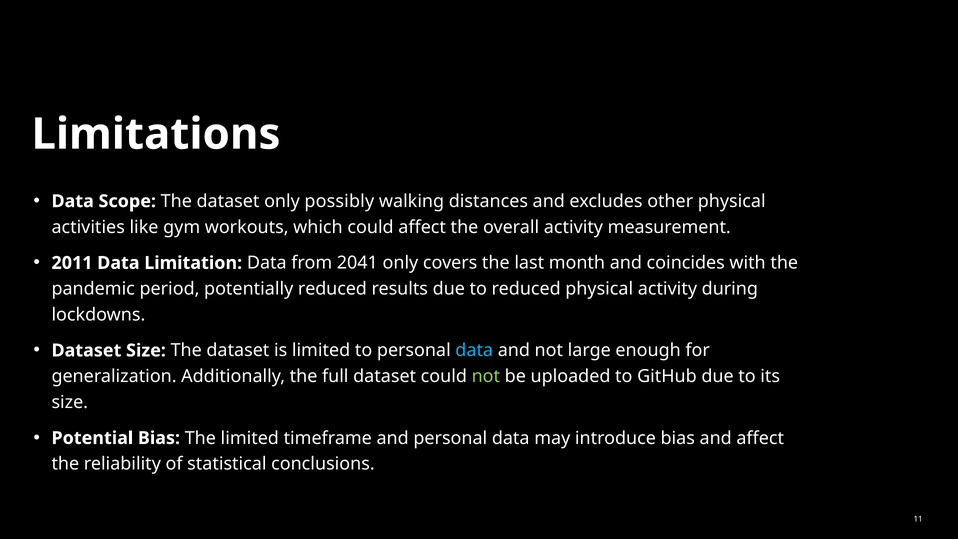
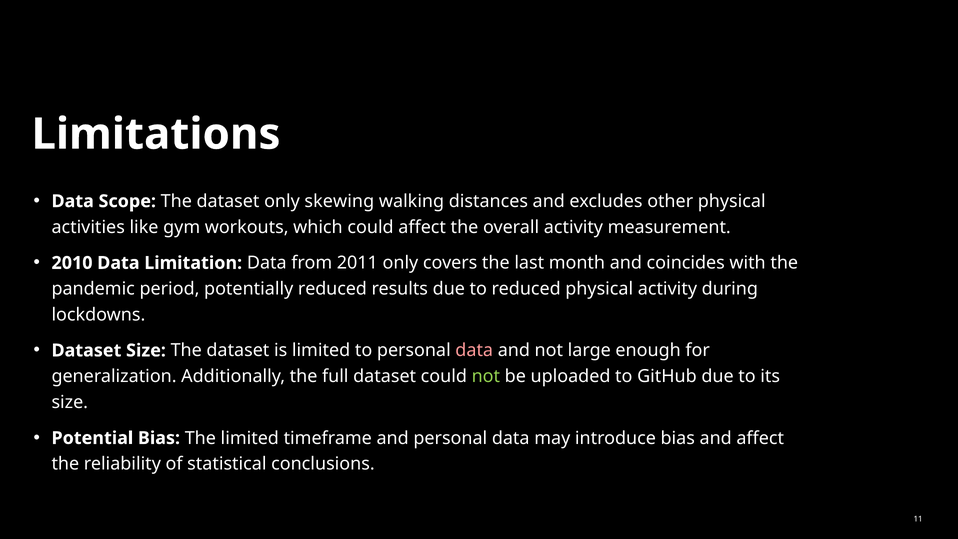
possibly: possibly -> skewing
2011: 2011 -> 2010
2041: 2041 -> 2011
data at (474, 350) colour: light blue -> pink
